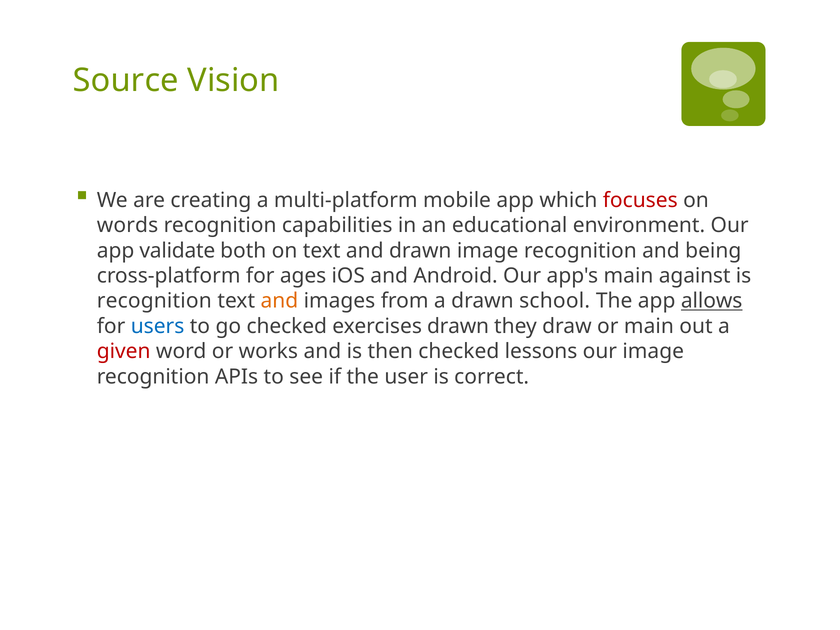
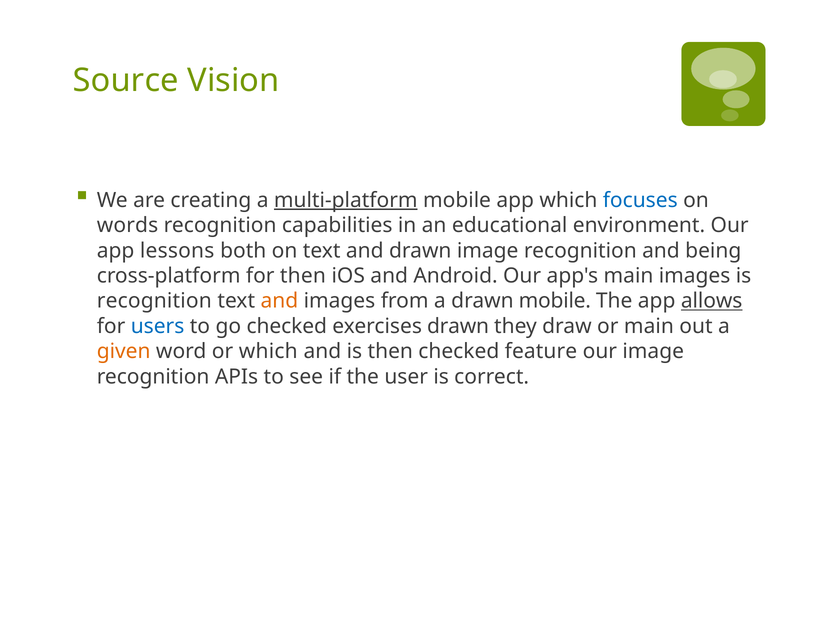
multi-platform underline: none -> present
focuses colour: red -> blue
validate: validate -> lessons
for ages: ages -> then
main against: against -> images
drawn school: school -> mobile
given colour: red -> orange
or works: works -> which
lessons: lessons -> feature
